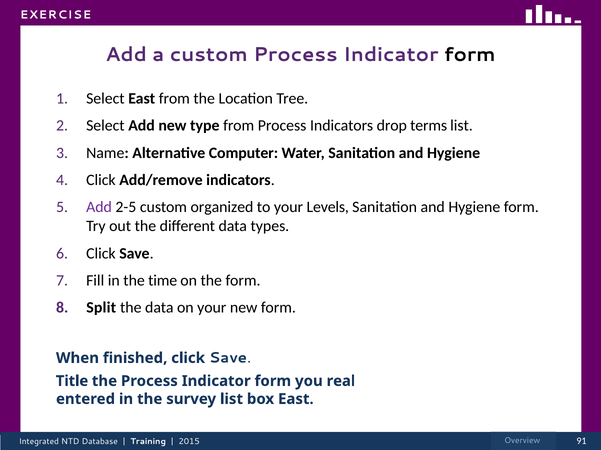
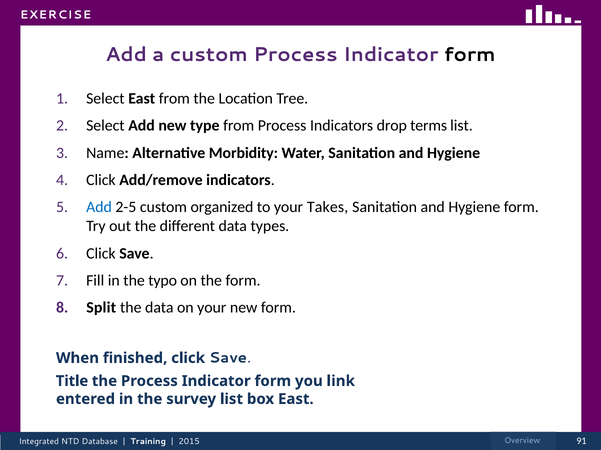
Computer: Computer -> Morbidity
Add at (99, 208) colour: purple -> blue
Levels: Levels -> Takes
time: time -> typo
real: real -> link
